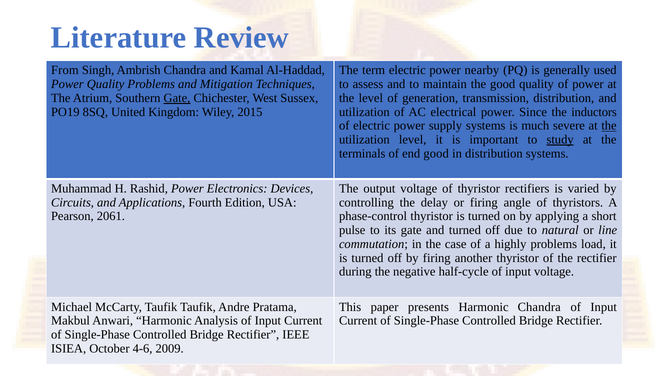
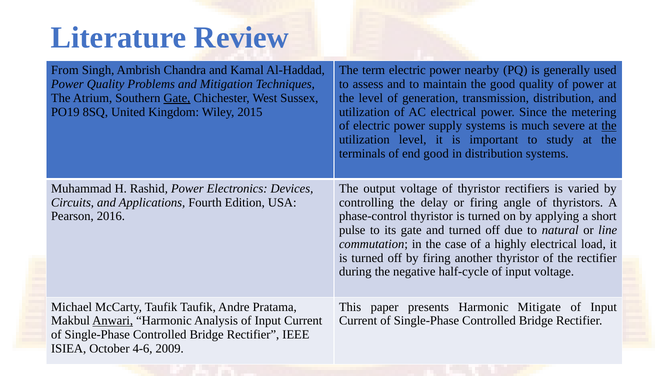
inductors: inductors -> metering
study underline: present -> none
2061: 2061 -> 2016
highly problems: problems -> electrical
Harmonic Chandra: Chandra -> Mitigate
Anwari underline: none -> present
